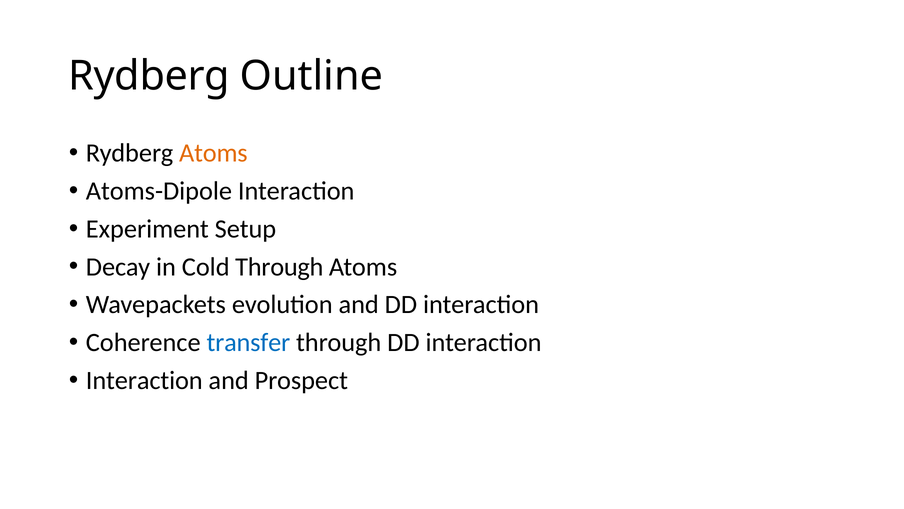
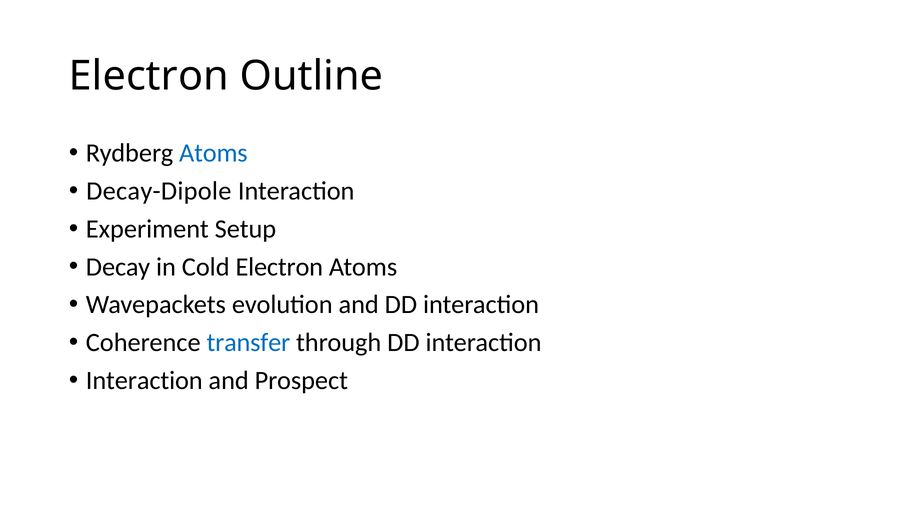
Rydberg at (149, 76): Rydberg -> Electron
Atoms at (213, 153) colour: orange -> blue
Atoms-Dipole: Atoms-Dipole -> Decay-Dipole
Cold Through: Through -> Electron
